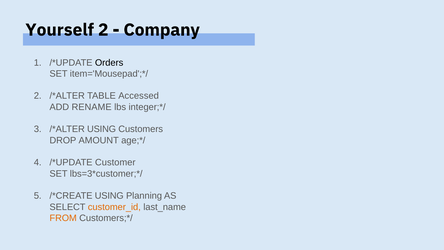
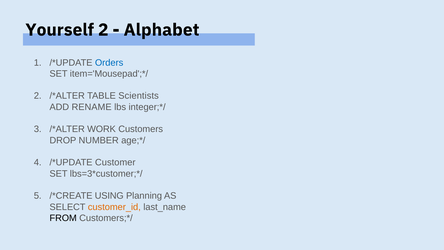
Company: Company -> Alphabet
Orders colour: black -> blue
Accessed: Accessed -> Scientists
USING at (102, 129): USING -> WORK
AMOUNT: AMOUNT -> NUMBER
FROM colour: orange -> black
